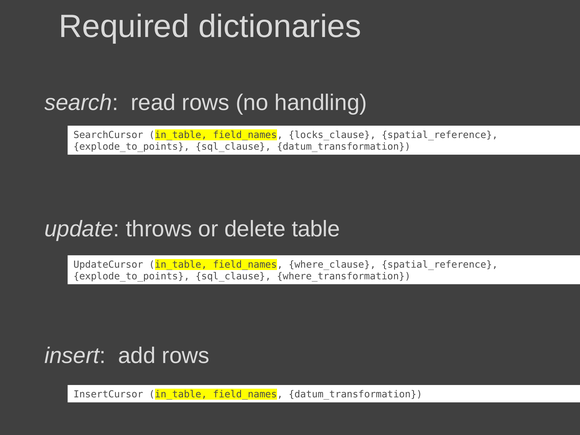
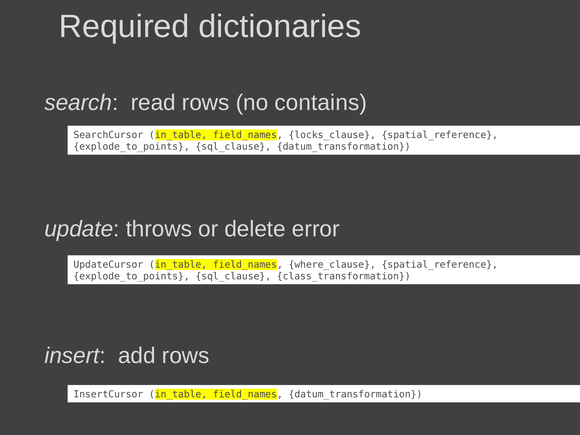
handling: handling -> contains
table: table -> error
where_transformation: where_transformation -> class_transformation
